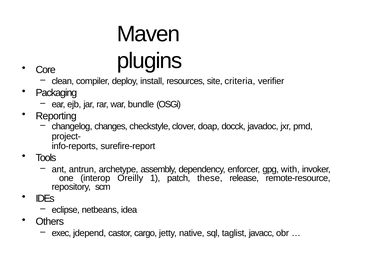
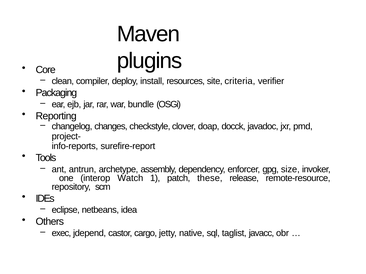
with: with -> size
Oreilly: Oreilly -> Watch
